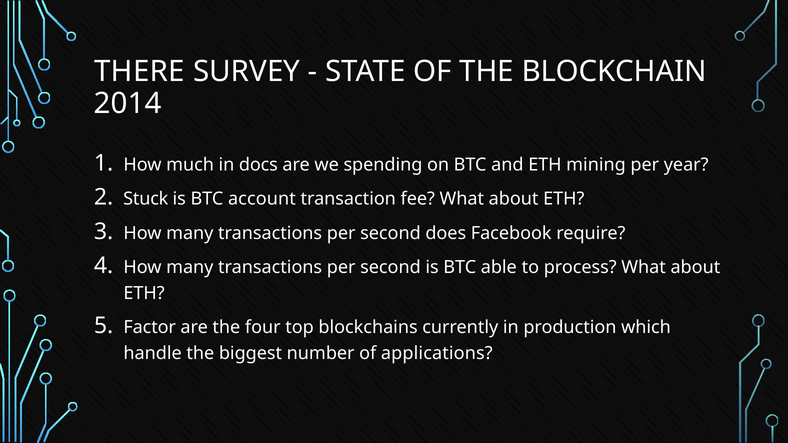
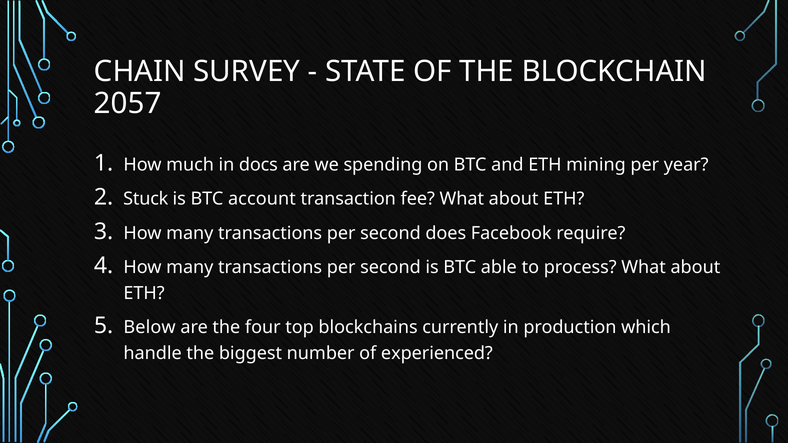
THERE: THERE -> CHAIN
2014: 2014 -> 2057
Factor: Factor -> Below
applications: applications -> experienced
